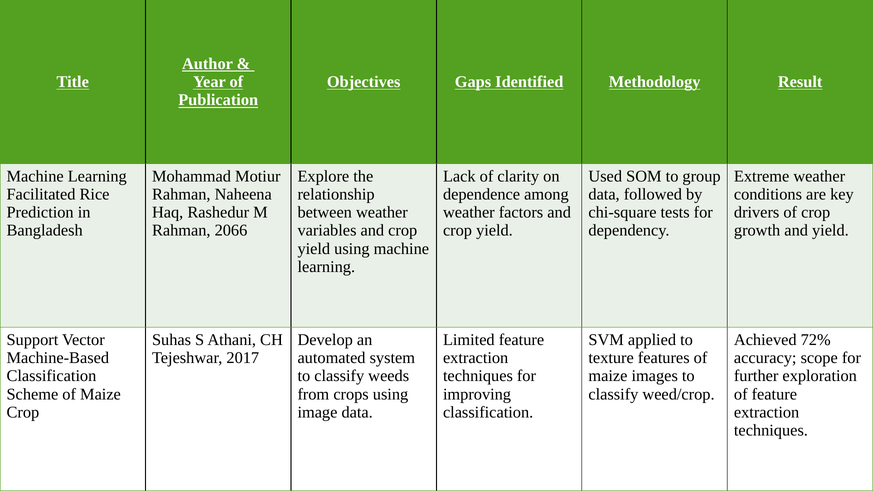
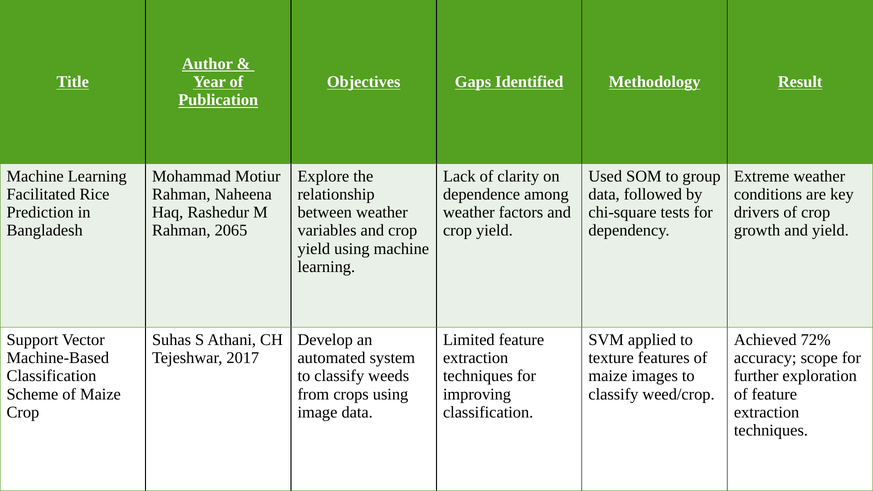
2066: 2066 -> 2065
